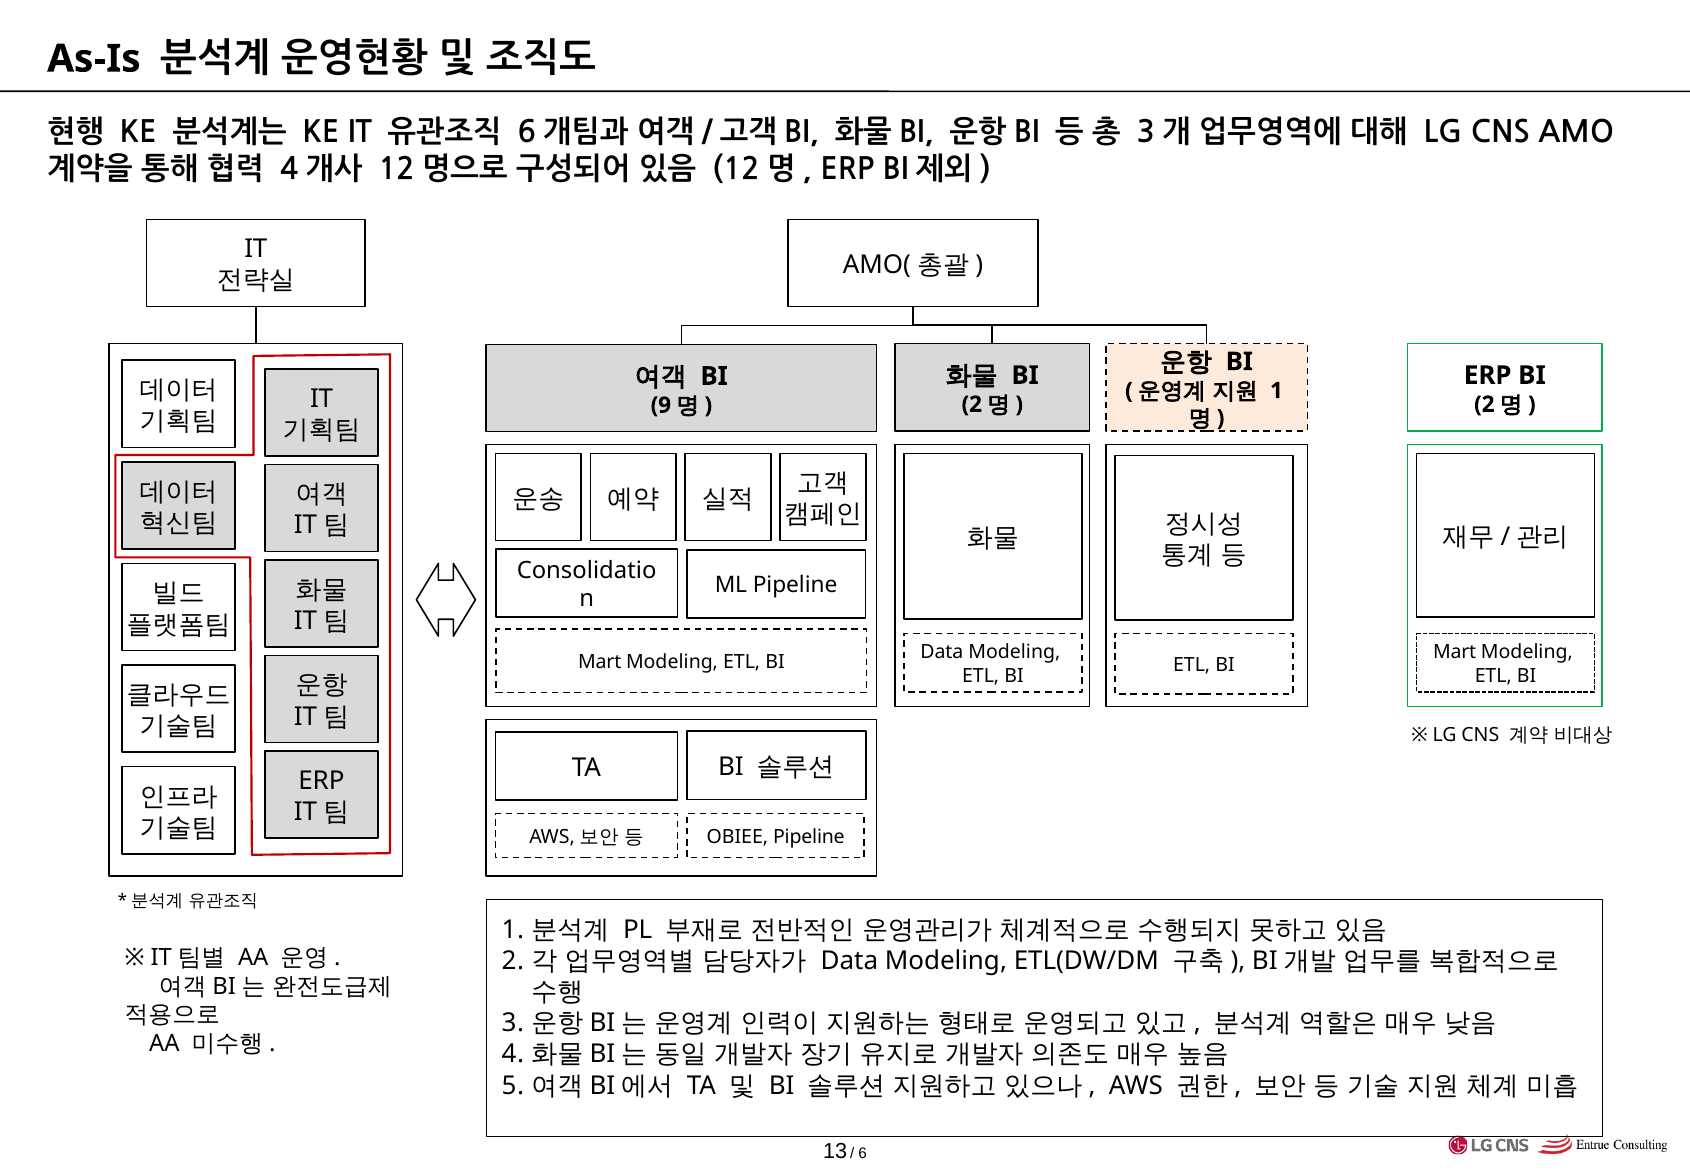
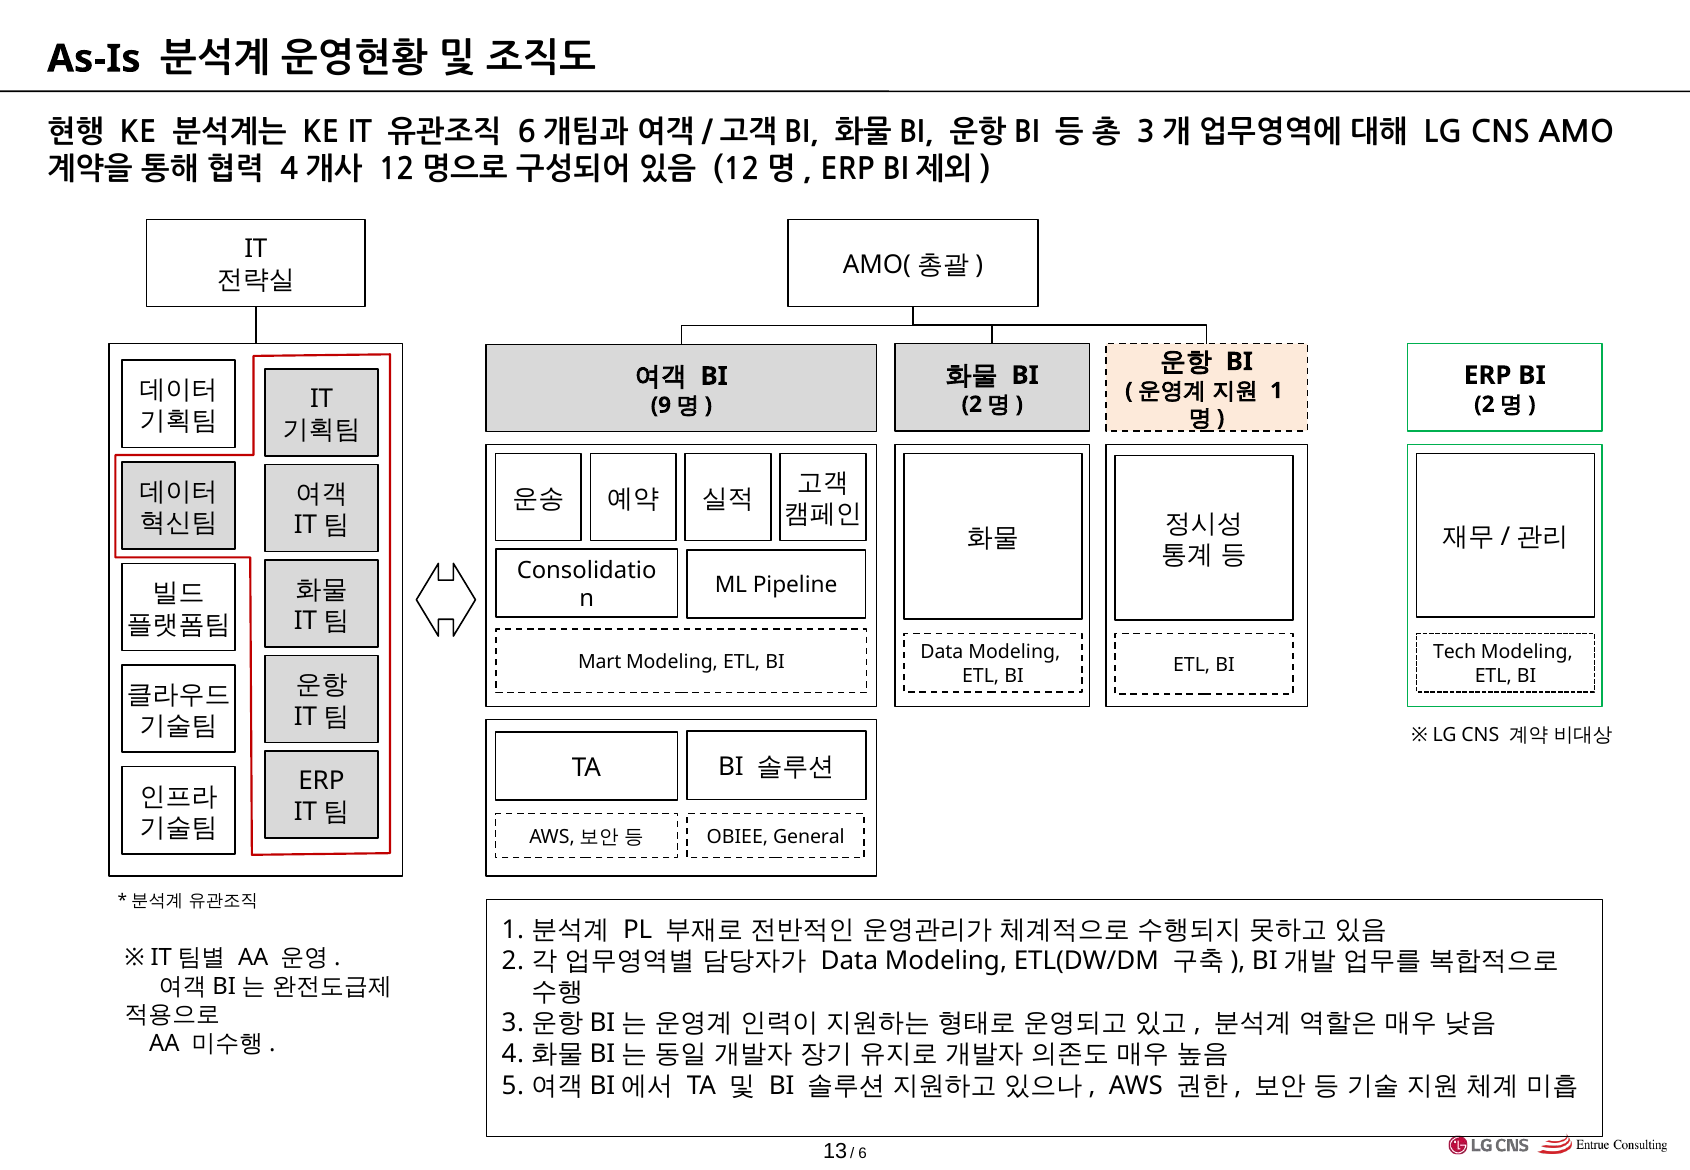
Mart at (1455, 652): Mart -> Tech
OBIEE Pipeline: Pipeline -> General
